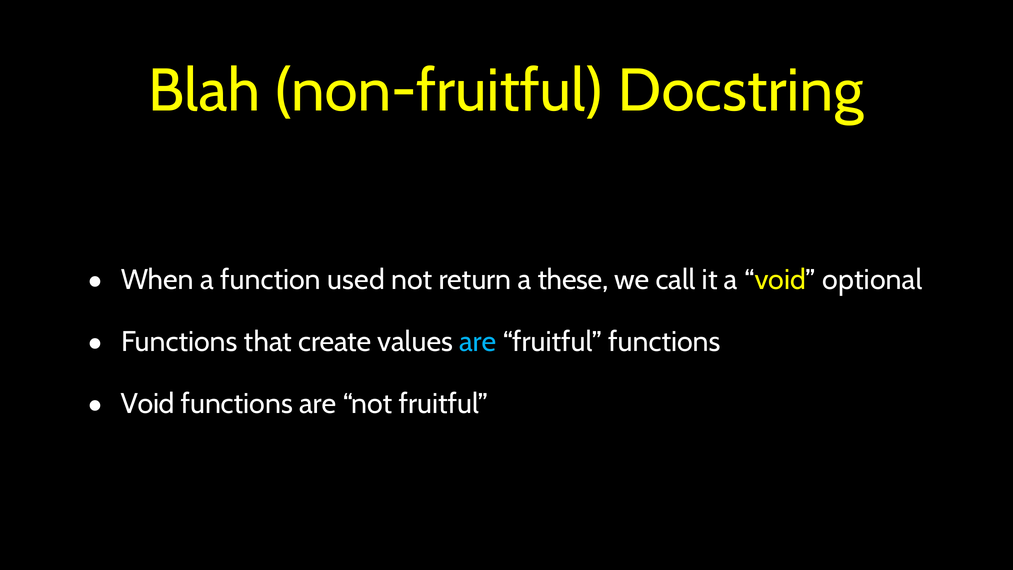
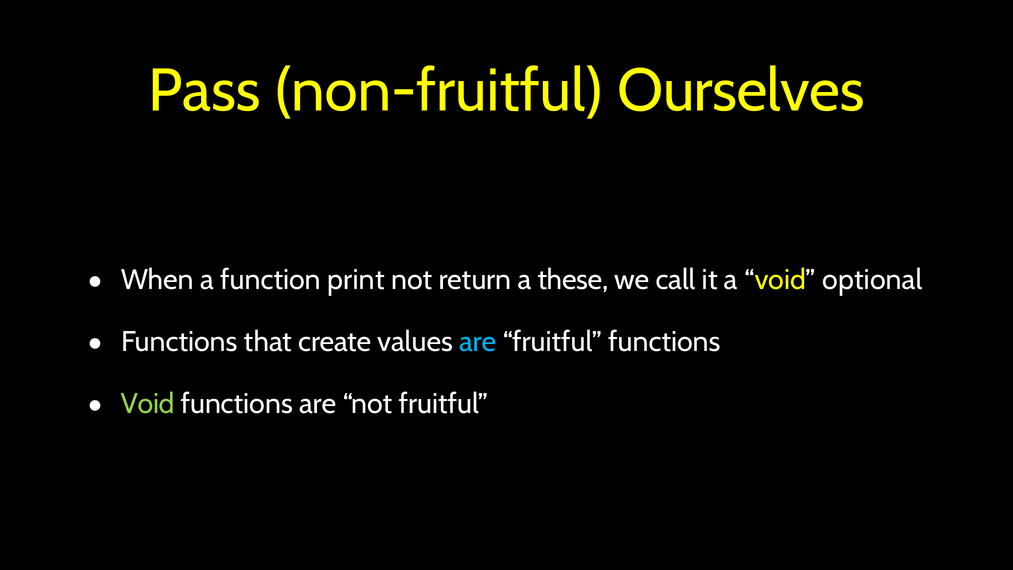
Blah: Blah -> Pass
Docstring: Docstring -> Ourselves
used: used -> print
Void at (148, 404) colour: white -> light green
